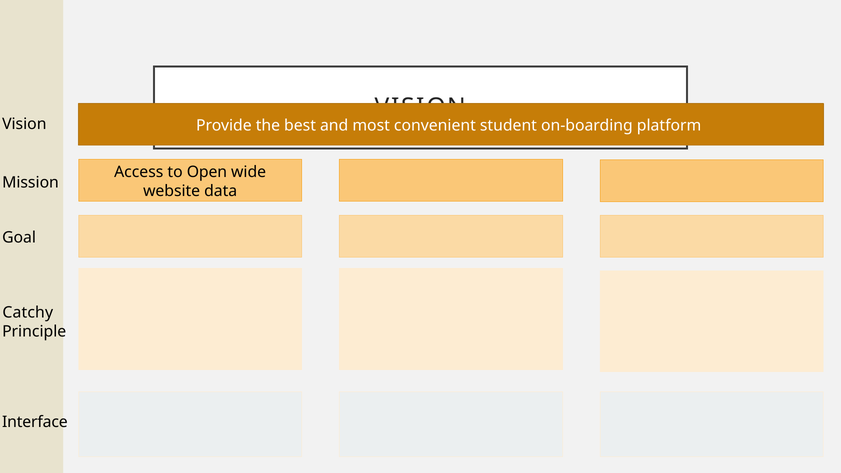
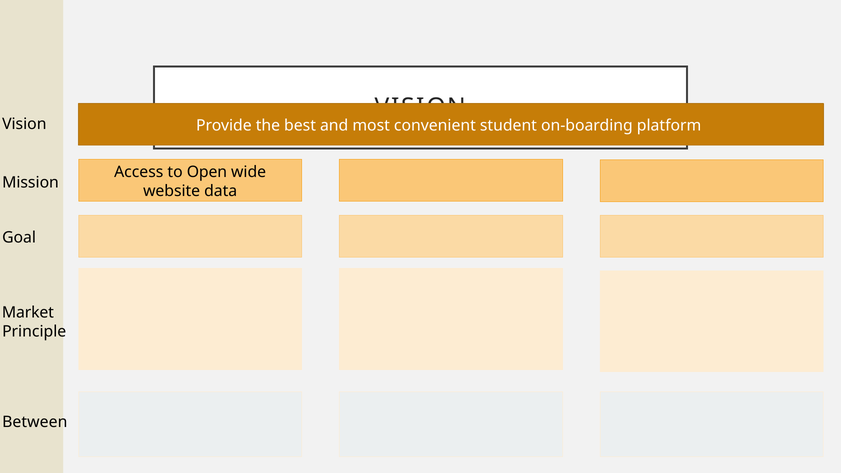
Catchy: Catchy -> Market
Interface: Interface -> Between
